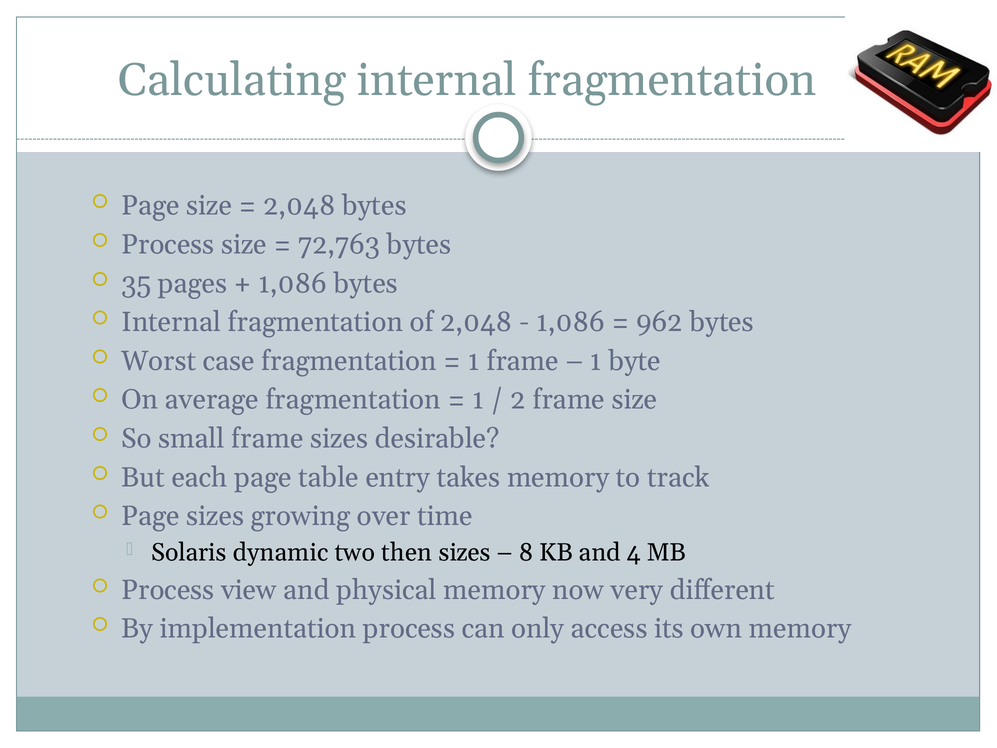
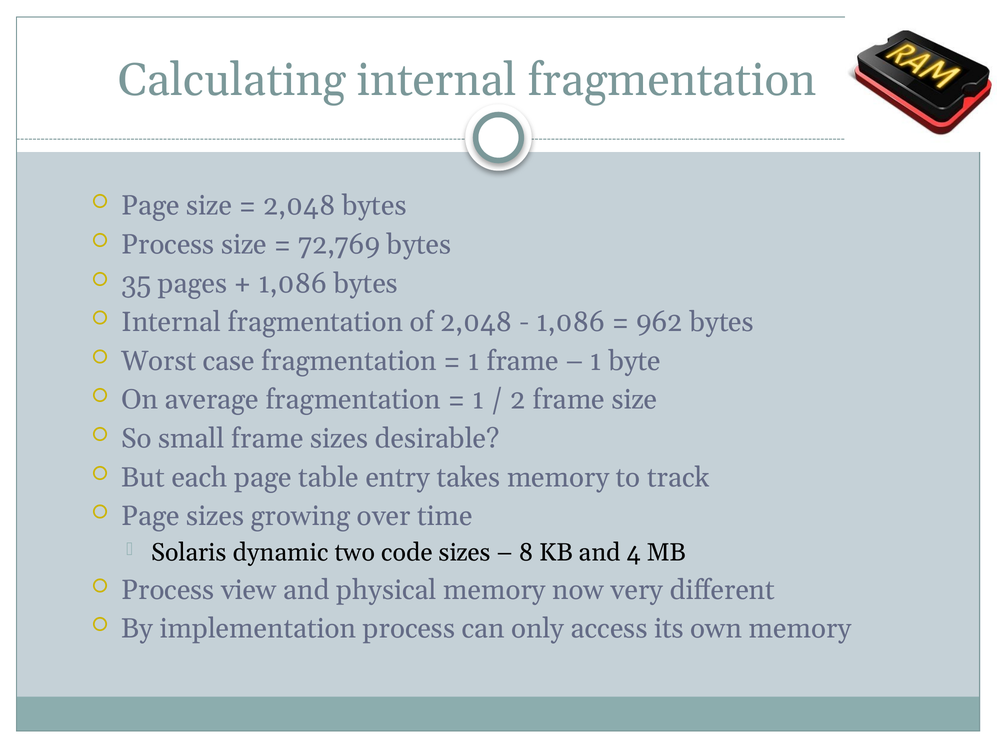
72,763: 72,763 -> 72,769
then: then -> code
